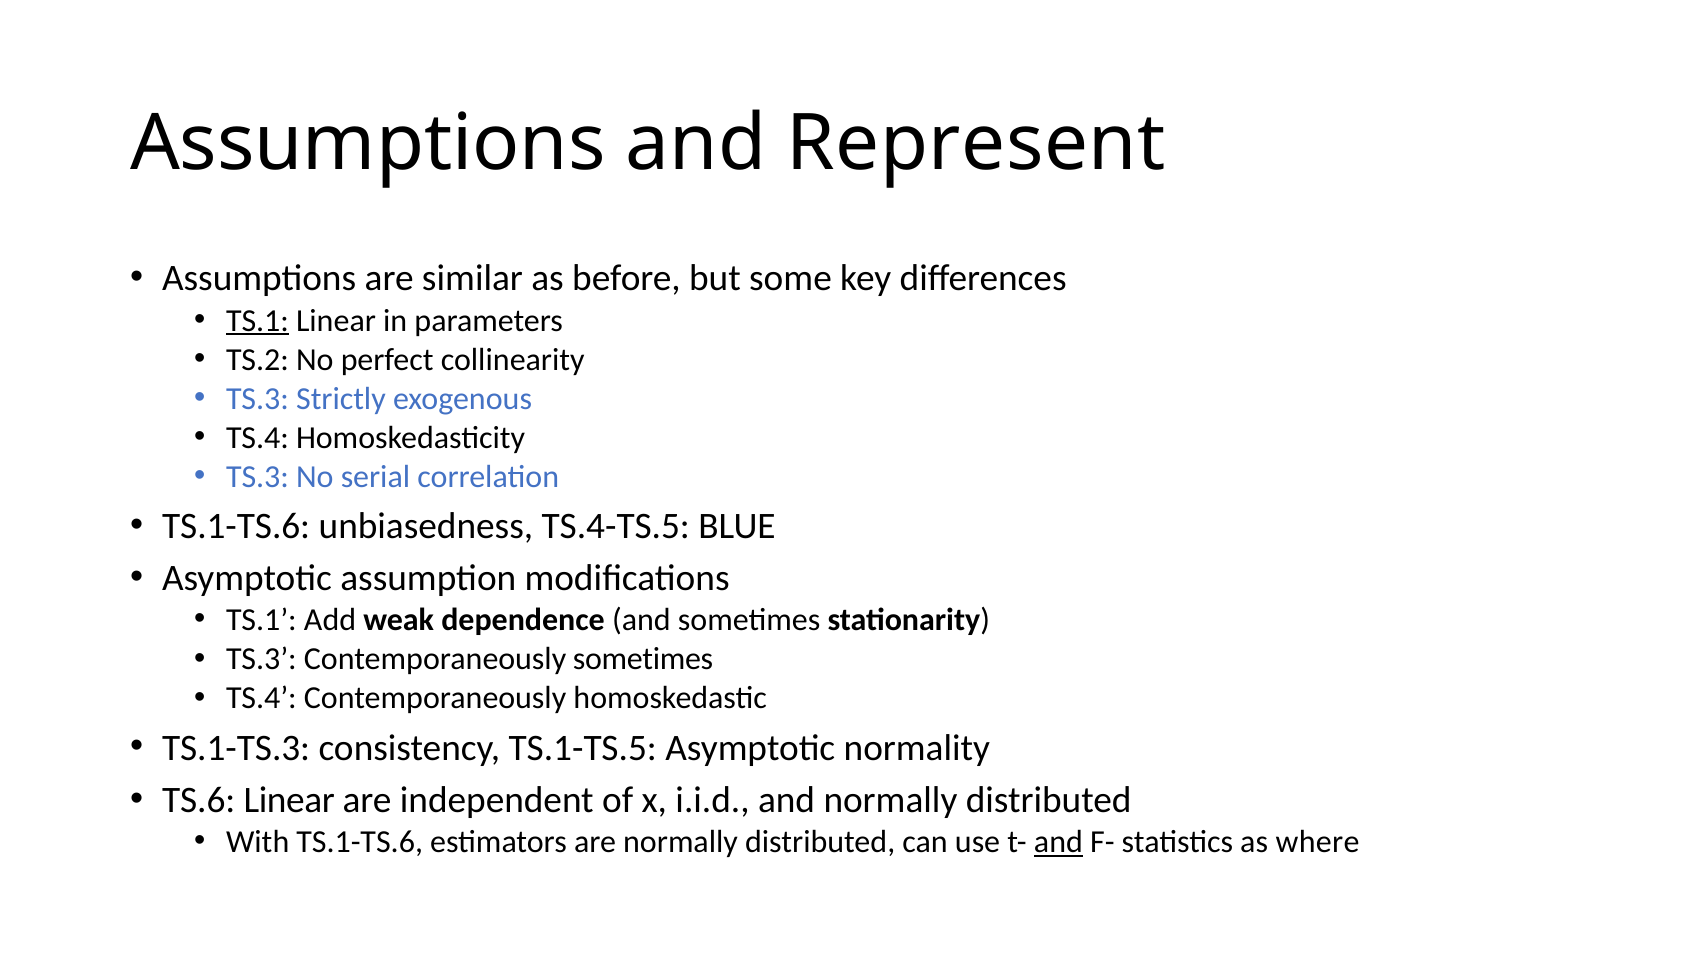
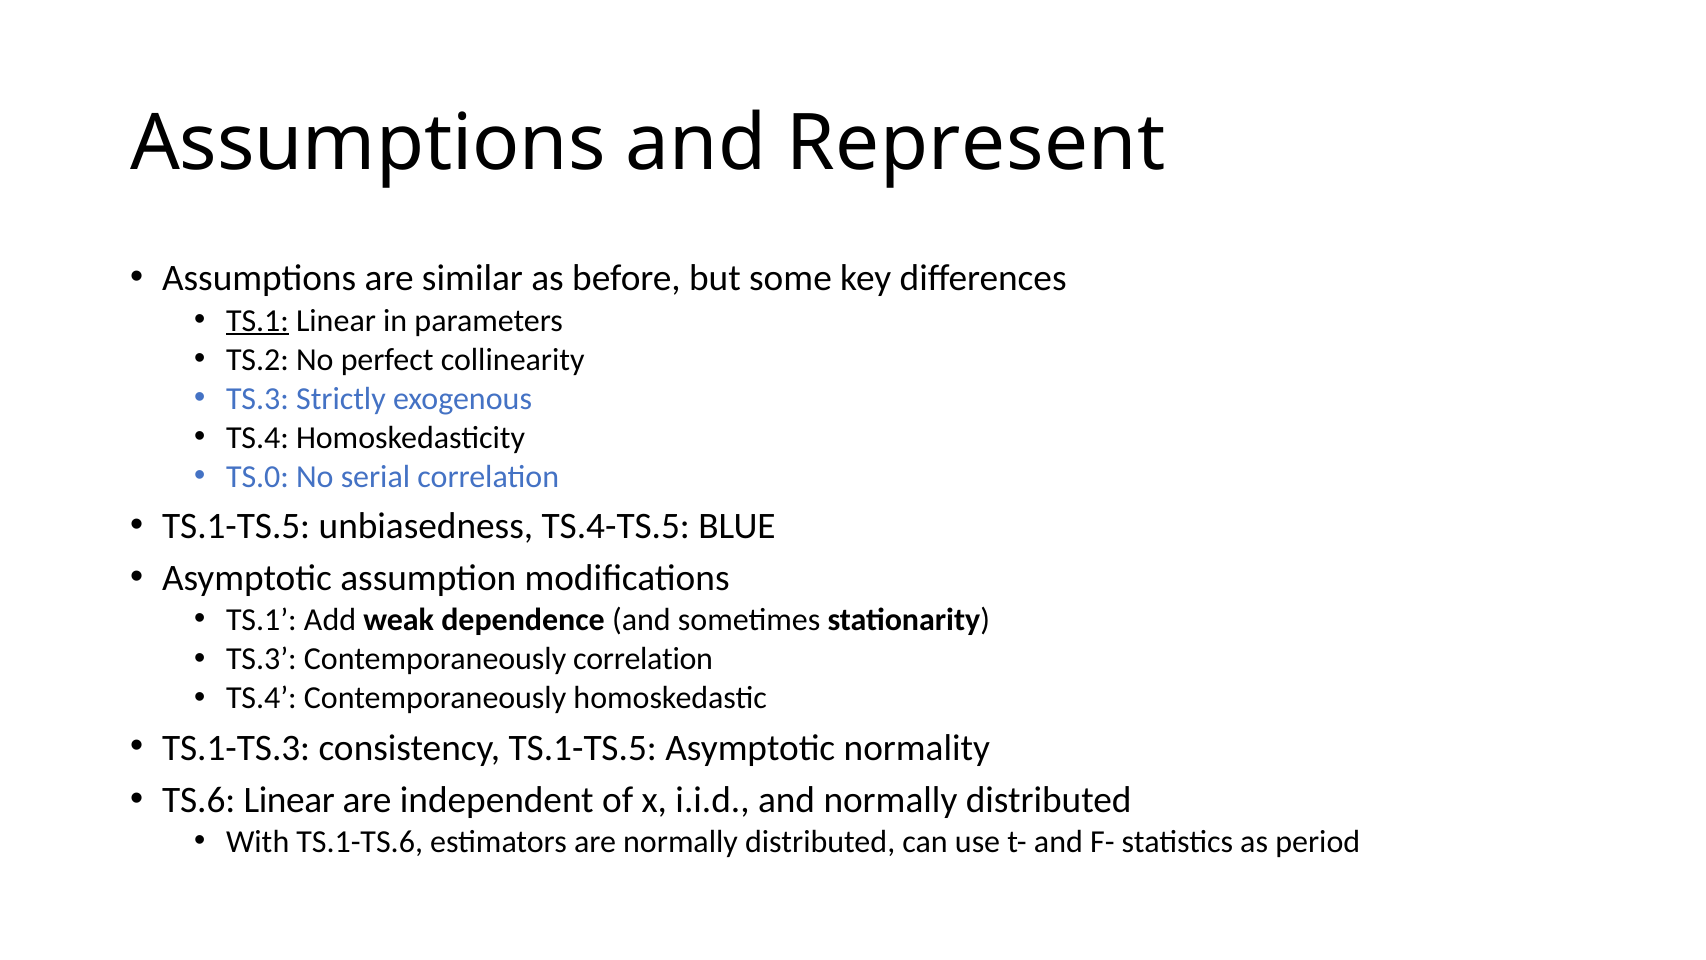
TS.3 at (257, 477): TS.3 -> TS.0
TS.1-TS.6 at (236, 526): TS.1-TS.6 -> TS.1-TS.5
Contemporaneously sometimes: sometimes -> correlation
and at (1058, 842) underline: present -> none
where: where -> period
